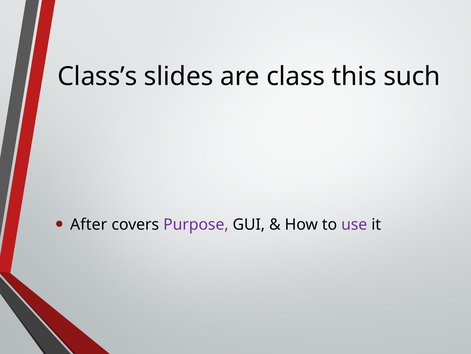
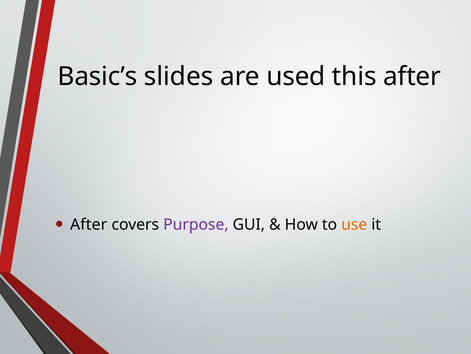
Class’s: Class’s -> Basic’s
class: class -> used
this such: such -> after
use colour: purple -> orange
